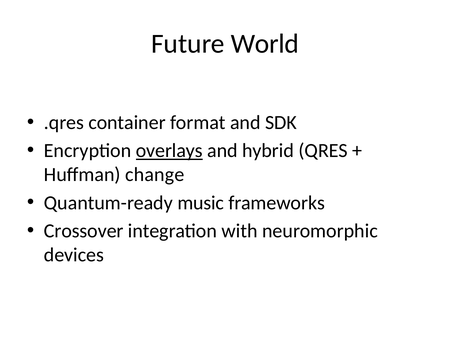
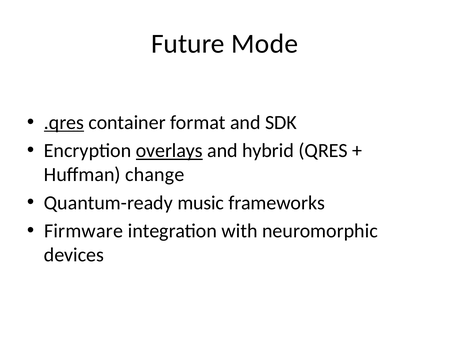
World: World -> Mode
.qres underline: none -> present
Crossover: Crossover -> Firmware
